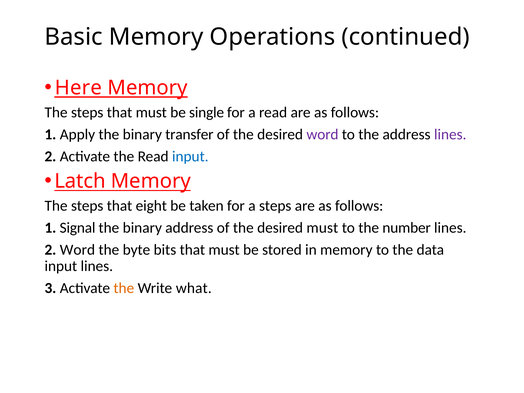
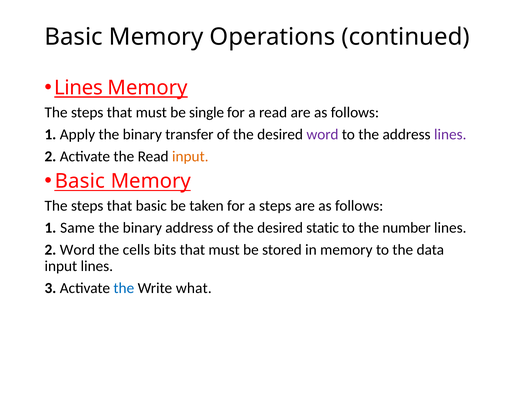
Here at (78, 88): Here -> Lines
input at (190, 156) colour: blue -> orange
Latch at (80, 181): Latch -> Basic
that eight: eight -> basic
Signal: Signal -> Same
desired must: must -> static
byte: byte -> cells
the at (124, 288) colour: orange -> blue
